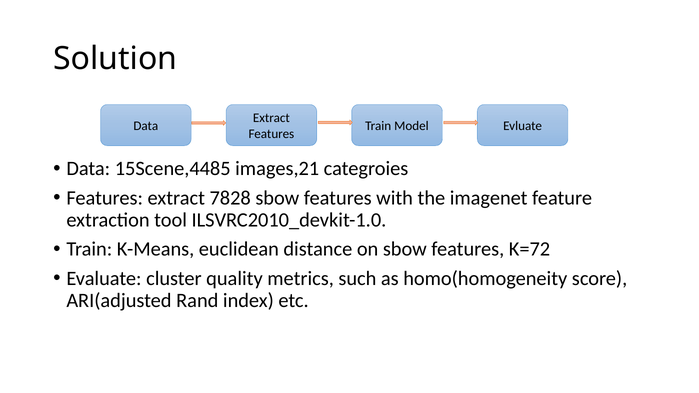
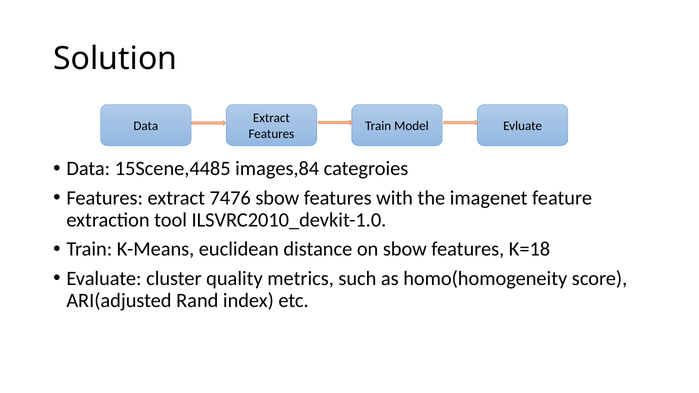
images,21: images,21 -> images,84
7828: 7828 -> 7476
K=72: K=72 -> K=18
